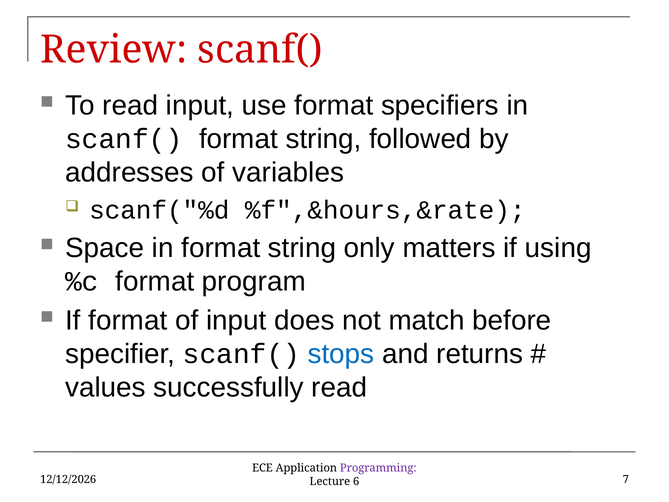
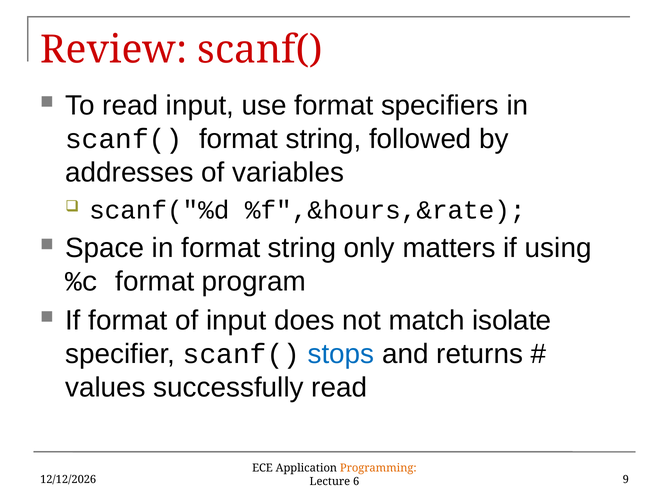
before: before -> isolate
Programming colour: purple -> orange
7: 7 -> 9
